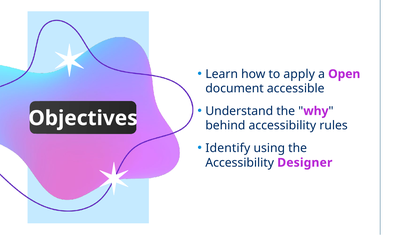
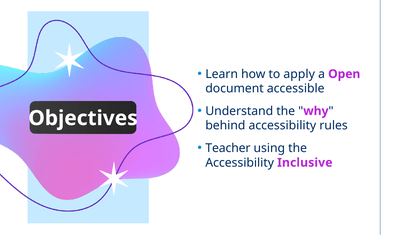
Identify: Identify -> Teacher
Designer: Designer -> Inclusive
